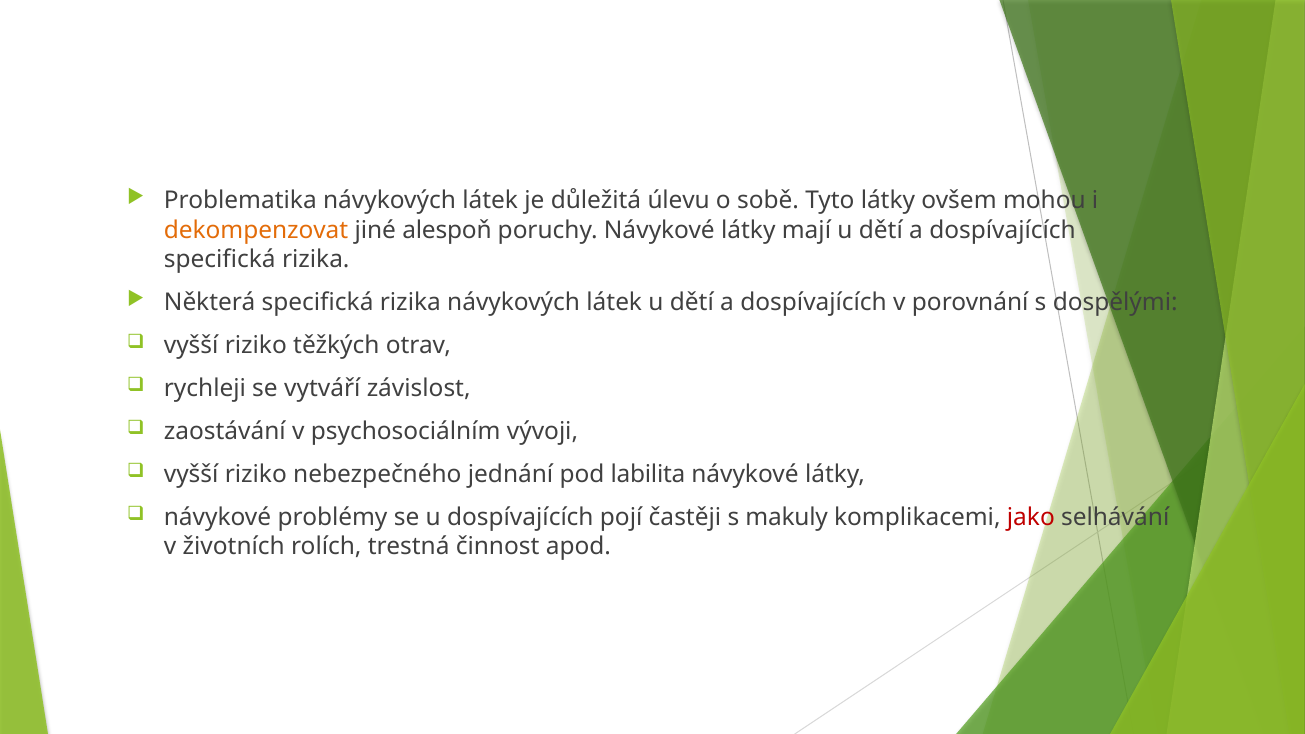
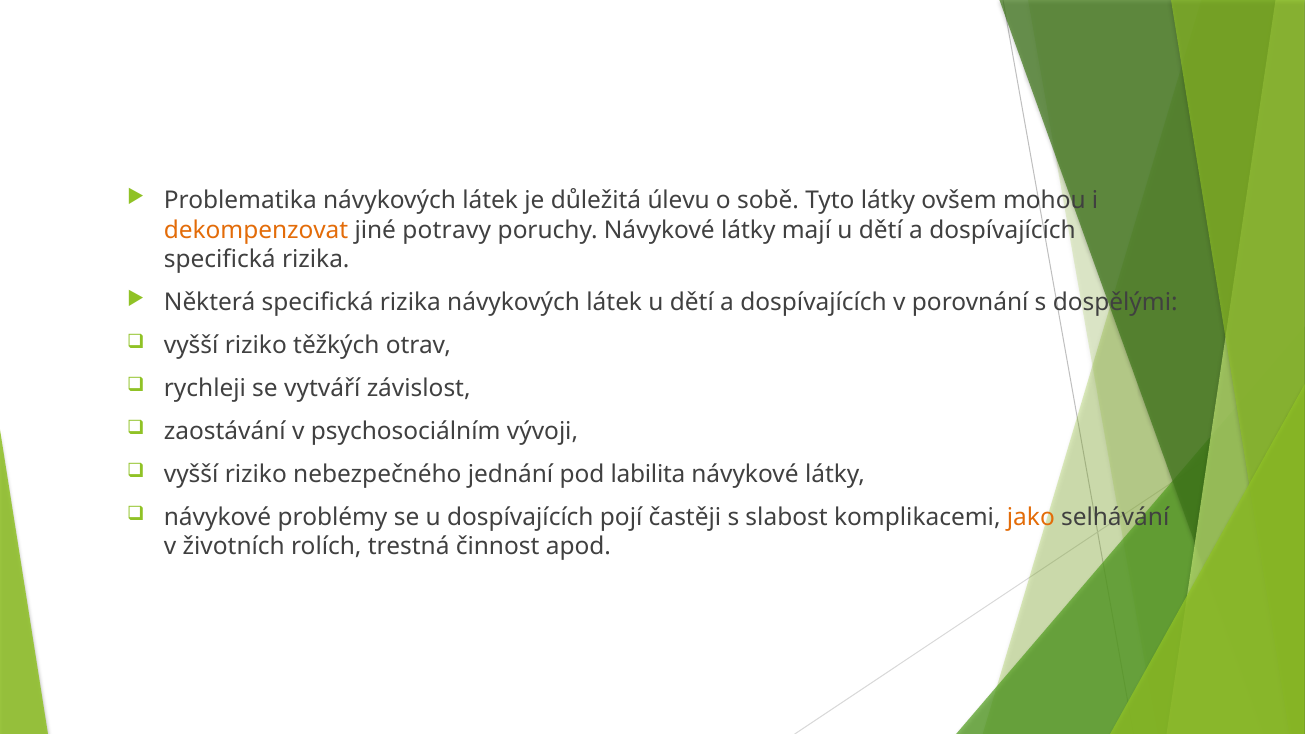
alespoň: alespoň -> potravy
makuly: makuly -> slabost
jako colour: red -> orange
